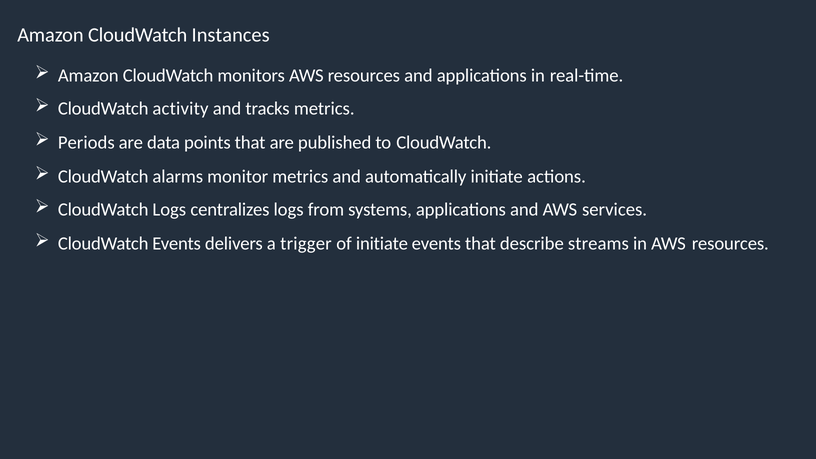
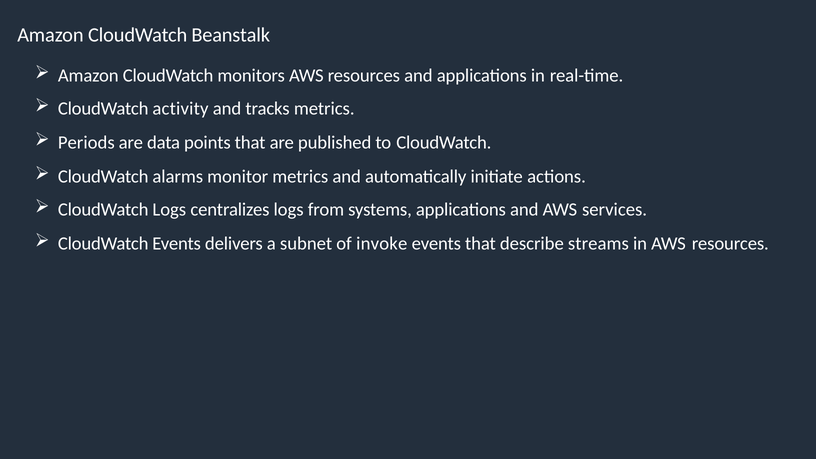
Instances: Instances -> Beanstalk
trigger: trigger -> subnet
of initiate: initiate -> invoke
